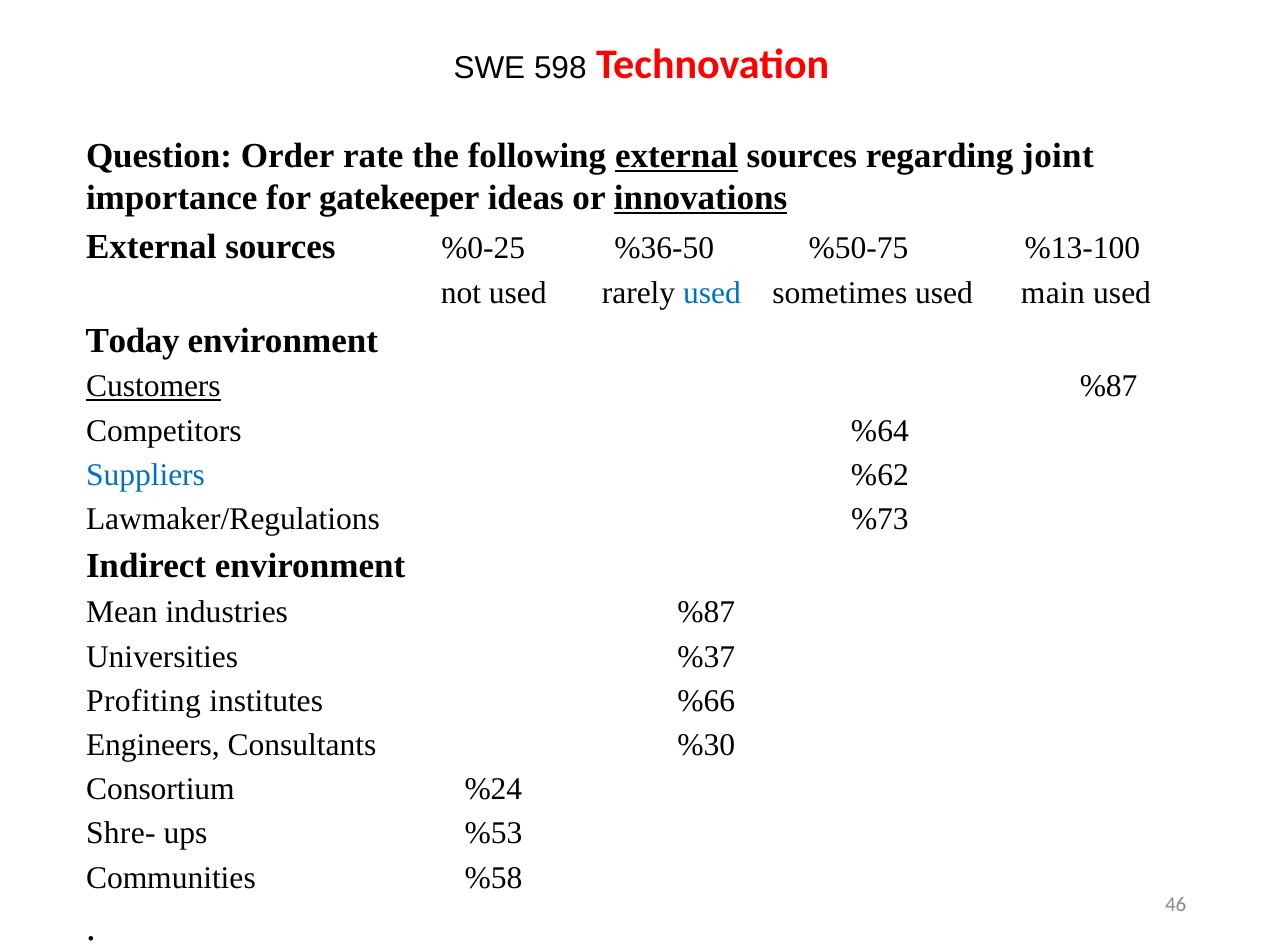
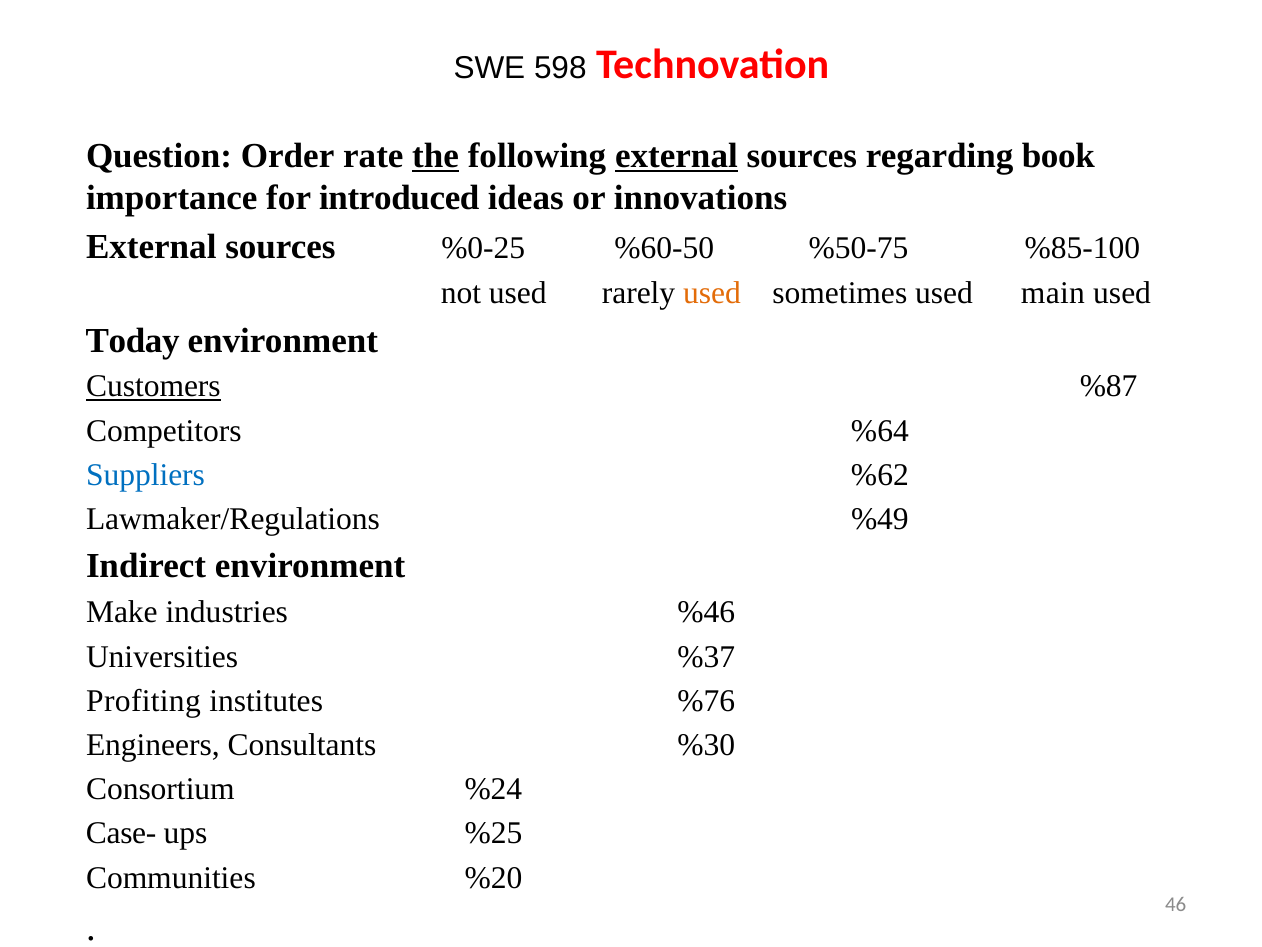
the underline: none -> present
joint: joint -> book
gatekeeper: gatekeeper -> introduced
innovations underline: present -> none
%36-50: %36-50 -> %60-50
%13-100: %13-100 -> %85-100
used at (712, 293) colour: blue -> orange
%73: %73 -> %49
Mean: Mean -> Make
industries %87: %87 -> %46
%66: %66 -> %76
Shre-: Shre- -> Case-
%53: %53 -> %25
%58: %58 -> %20
